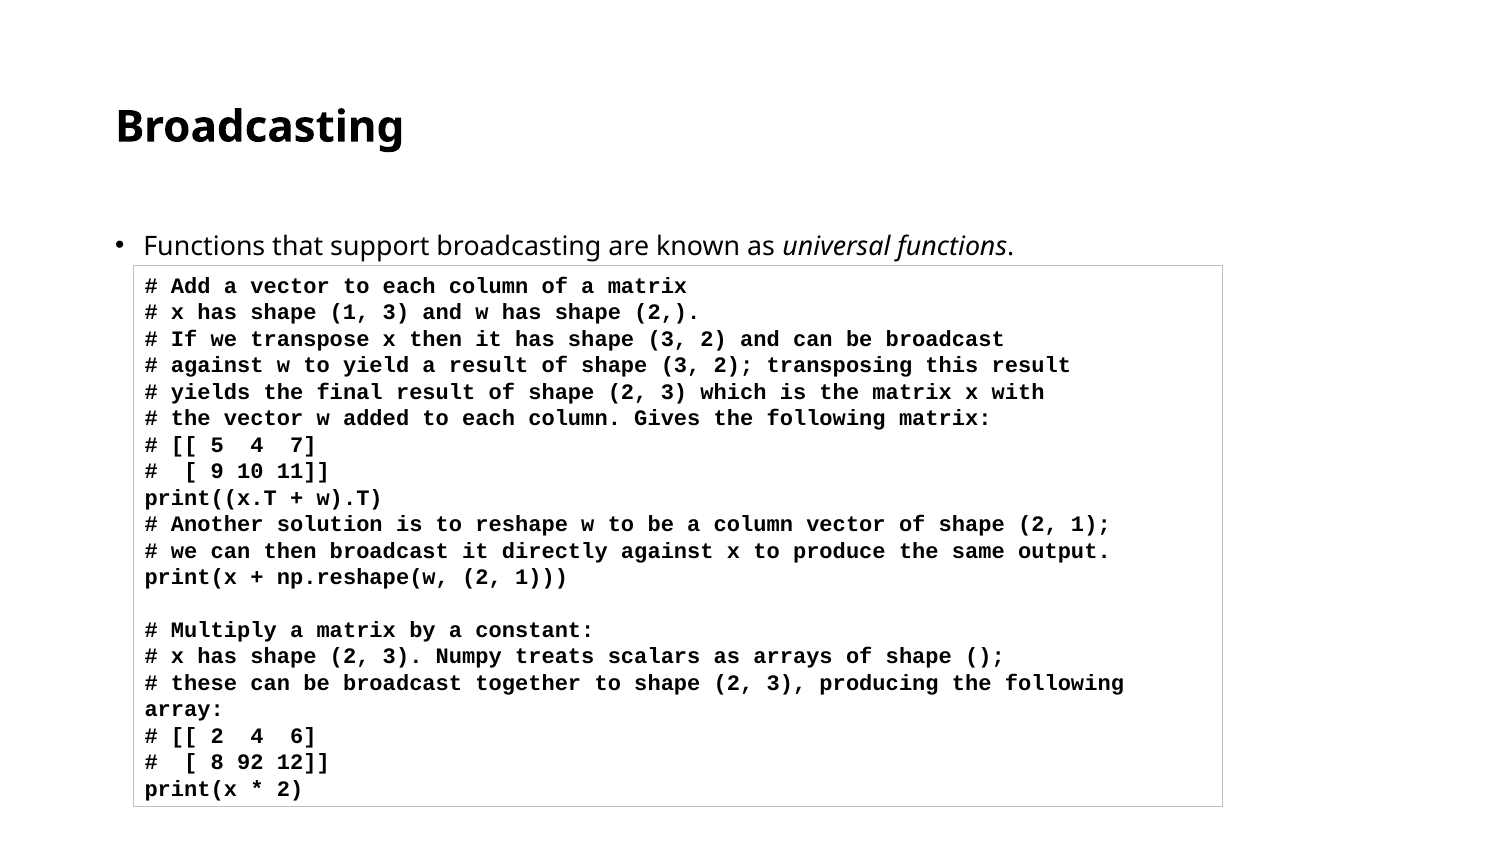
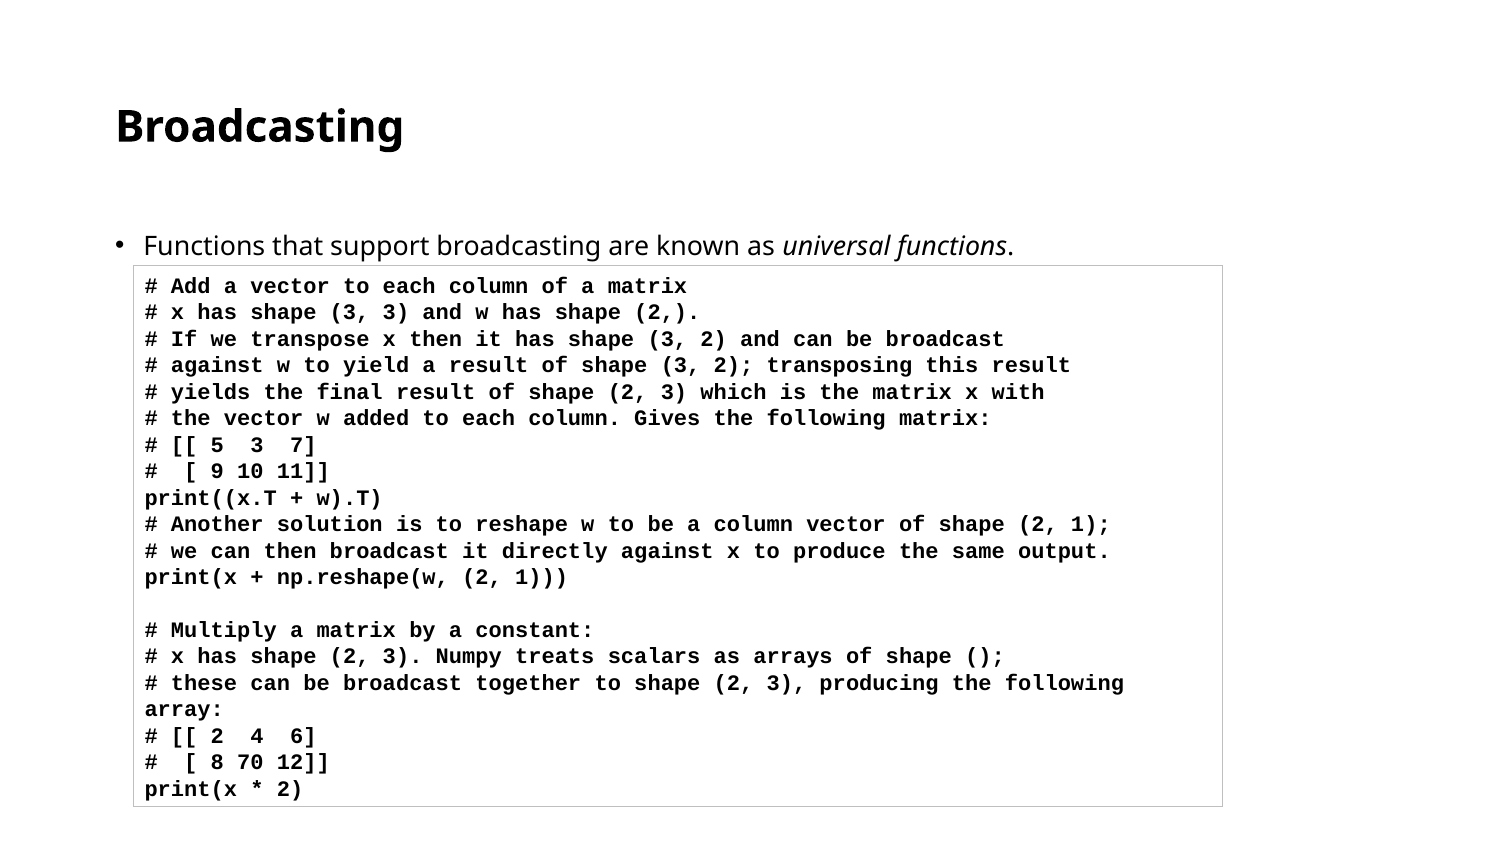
x has shape 1: 1 -> 3
5 4: 4 -> 3
92: 92 -> 70
